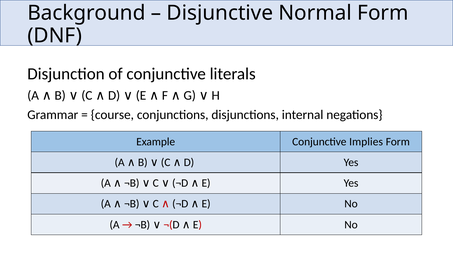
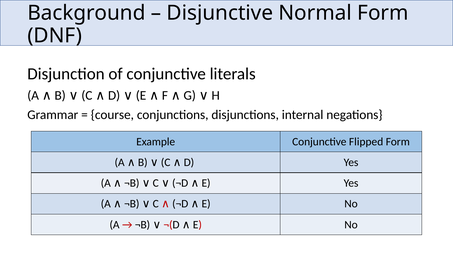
Implies: Implies -> Flipped
